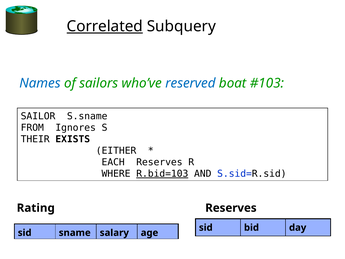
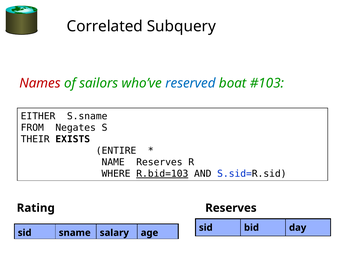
Correlated underline: present -> none
Names colour: blue -> red
SAILOR: SAILOR -> EITHER
Ignores: Ignores -> Negates
EITHER: EITHER -> ENTIRE
EACH: EACH -> NAME
